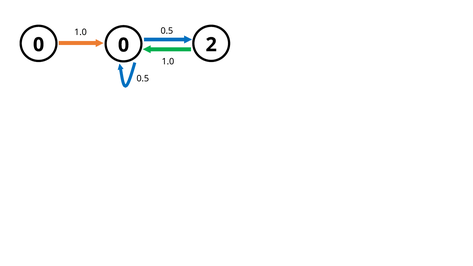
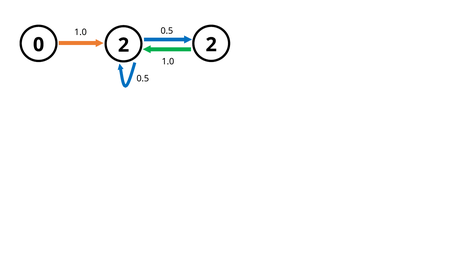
0 0: 0 -> 2
